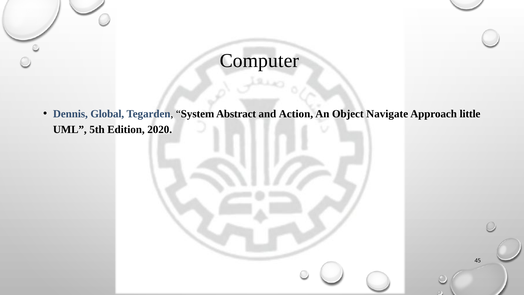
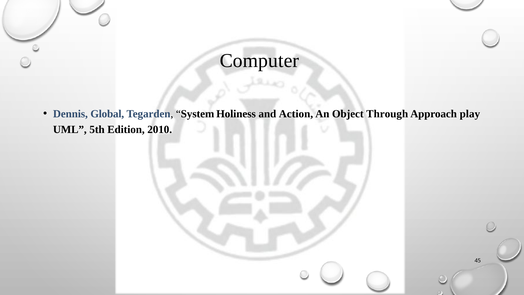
Abstract: Abstract -> Holiness
Navigate: Navigate -> Through
little: little -> play
2020: 2020 -> 2010
